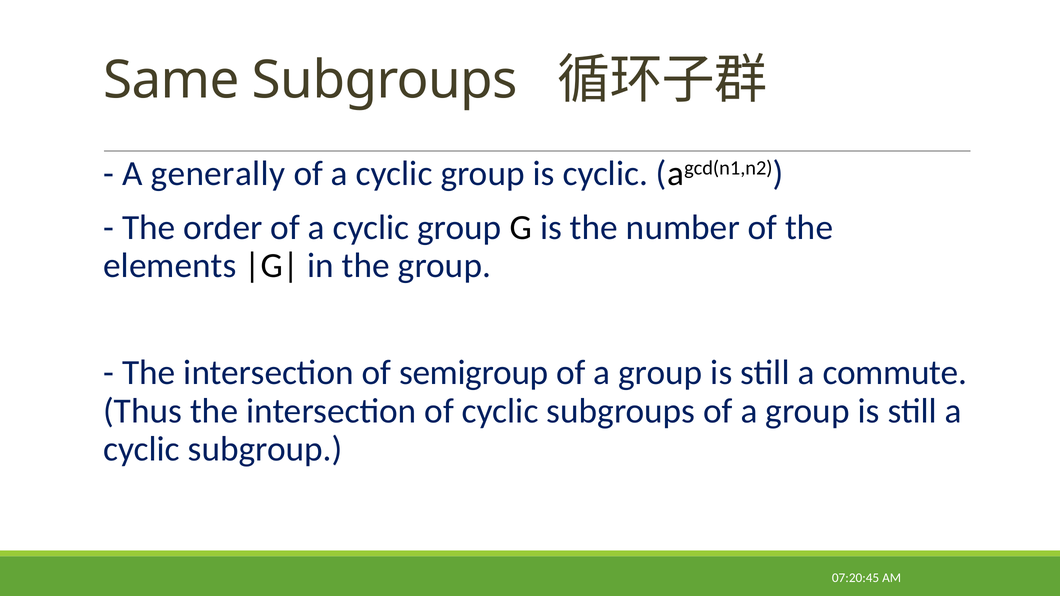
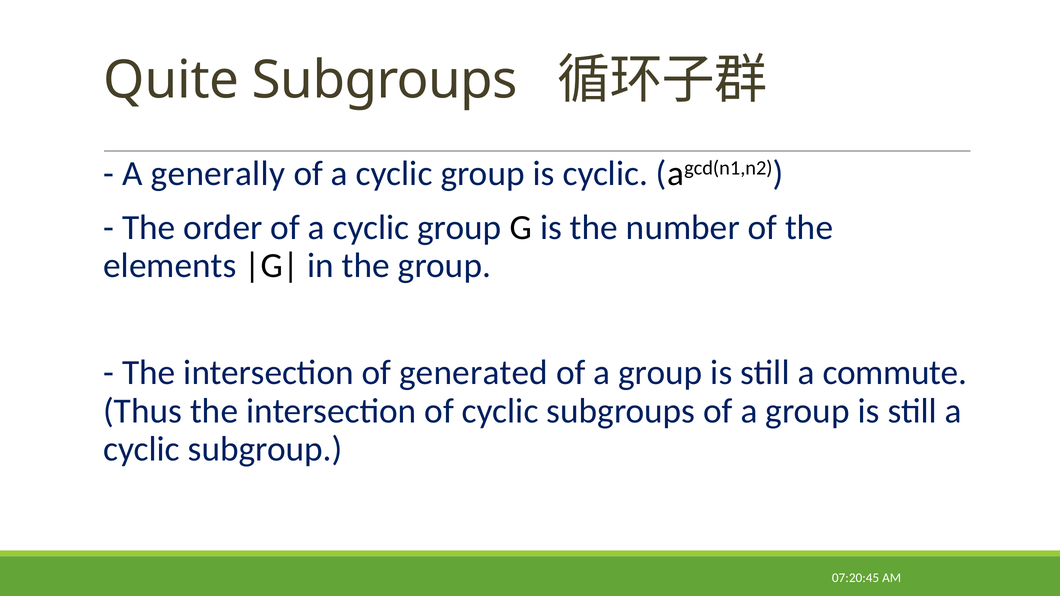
Same: Same -> Quite
semigroup: semigroup -> generated
